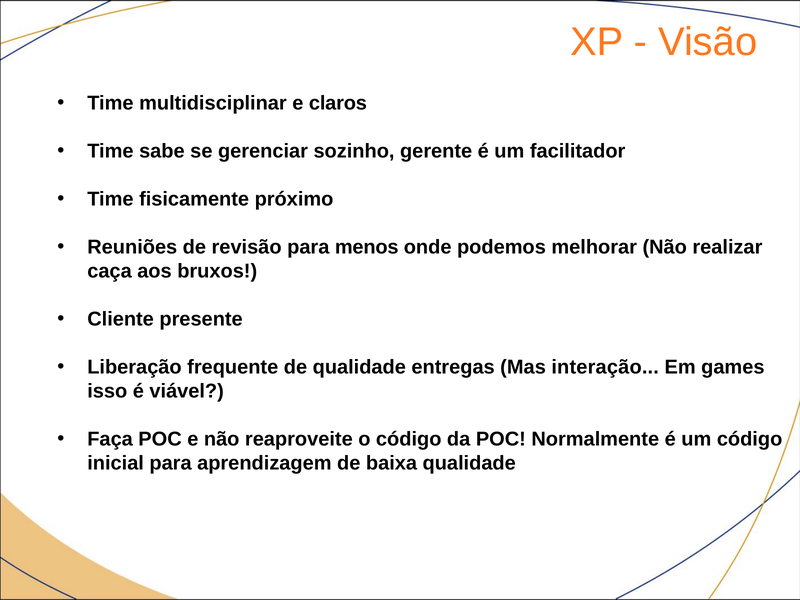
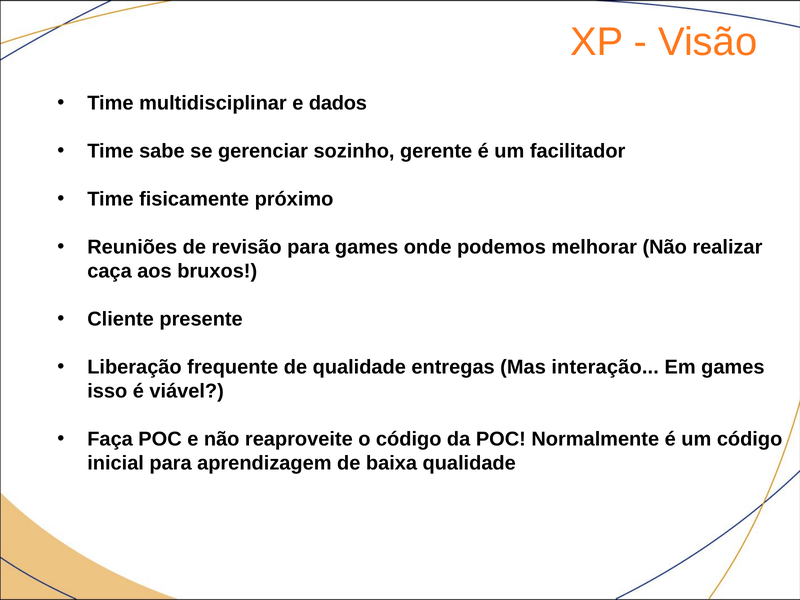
claros: claros -> dados
para menos: menos -> games
